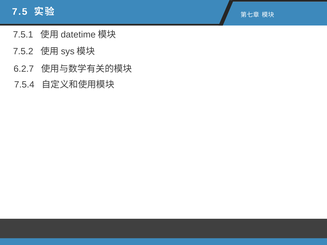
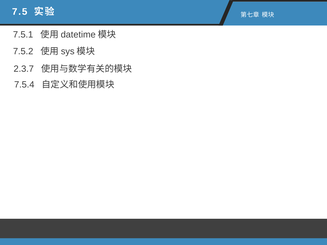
6.2.7: 6.2.7 -> 2.3.7
